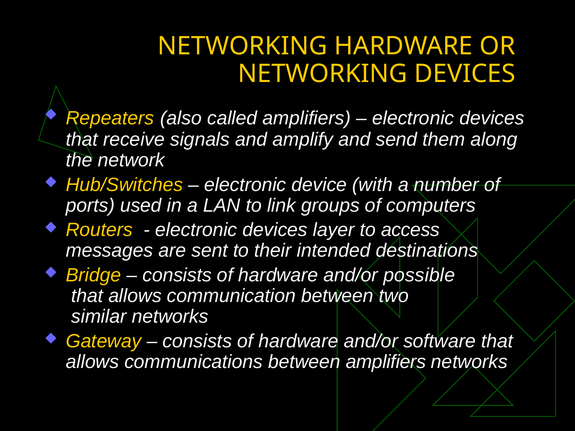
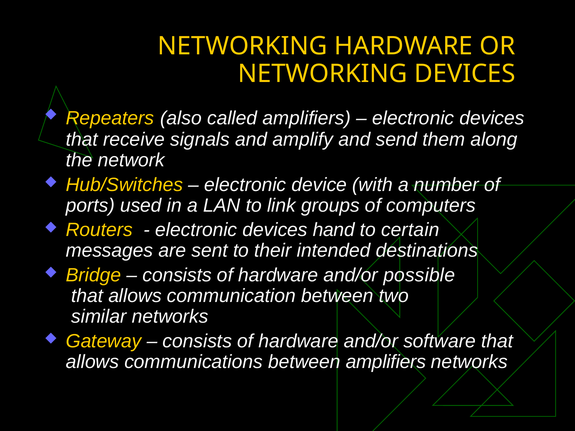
layer: layer -> hand
access: access -> certain
